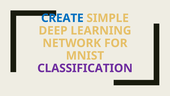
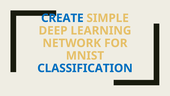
CLASSIFICATION colour: purple -> blue
